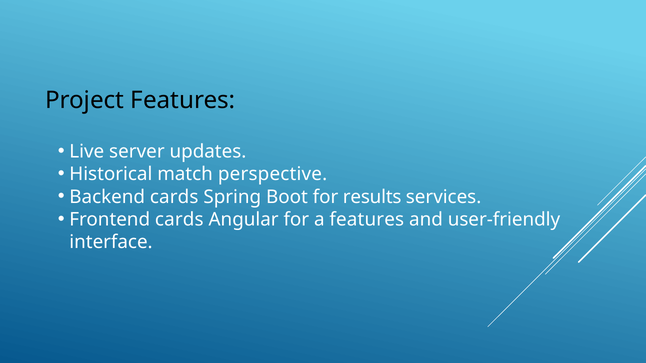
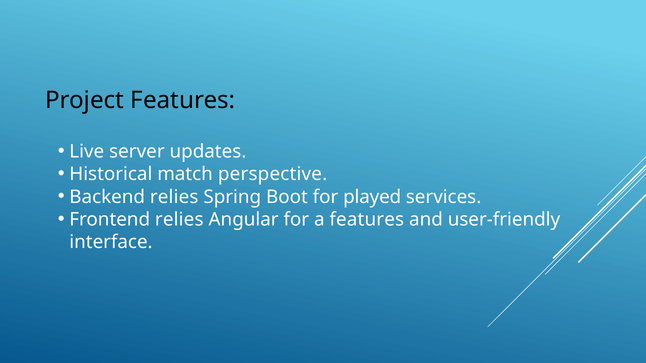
Backend cards: cards -> relies
results: results -> played
Frontend cards: cards -> relies
